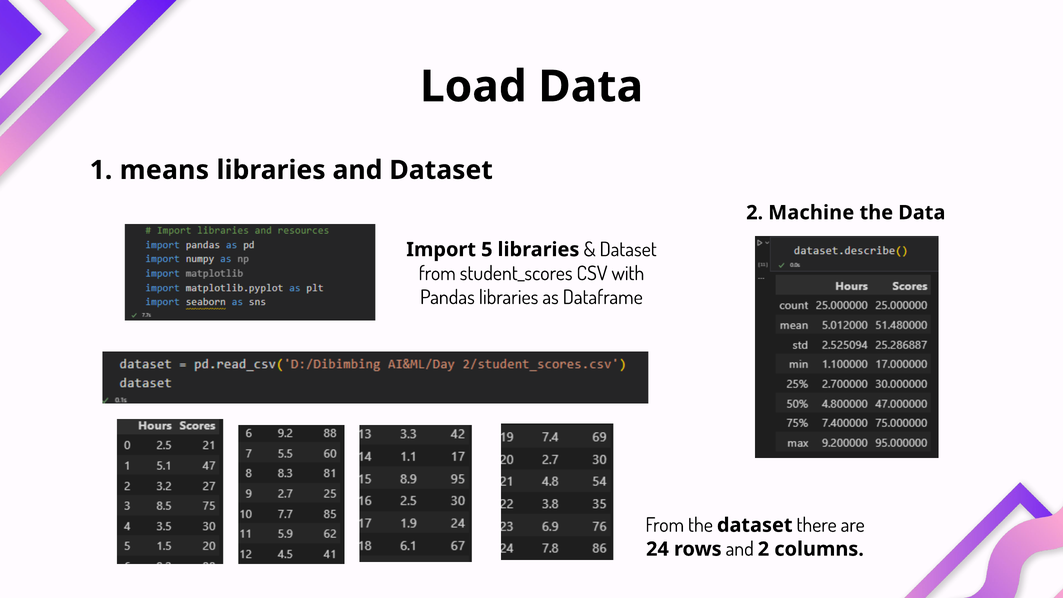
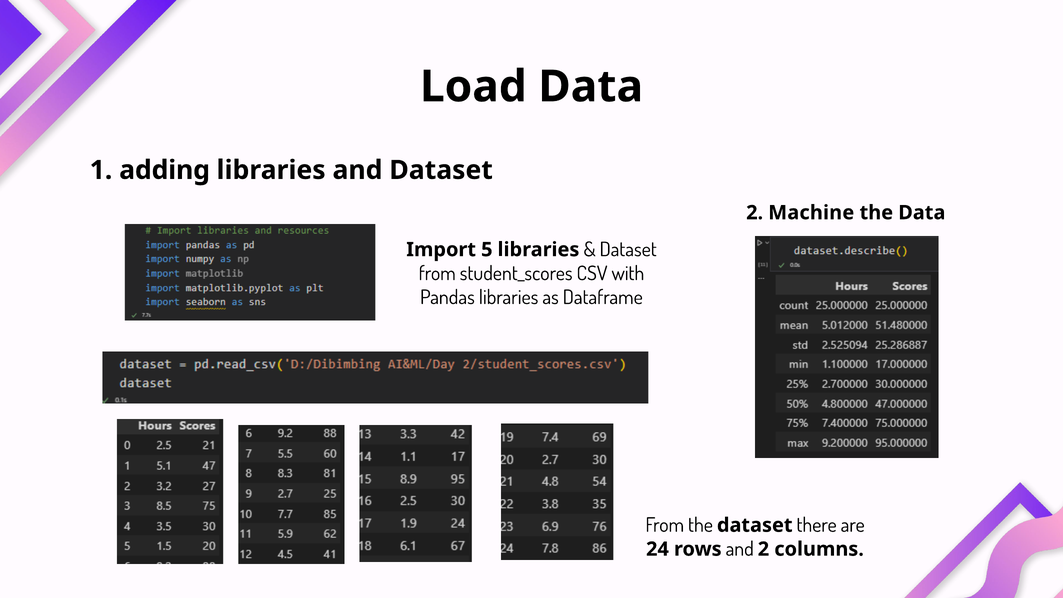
means: means -> adding
